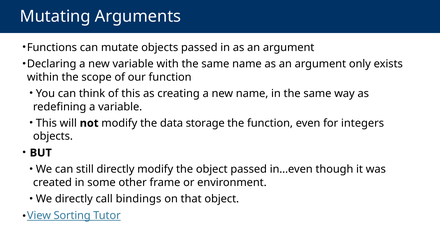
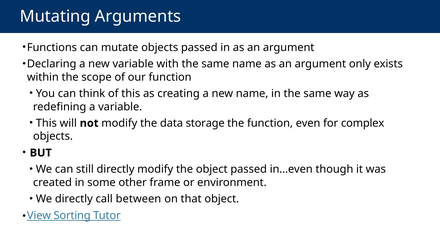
integers: integers -> complex
bindings: bindings -> between
